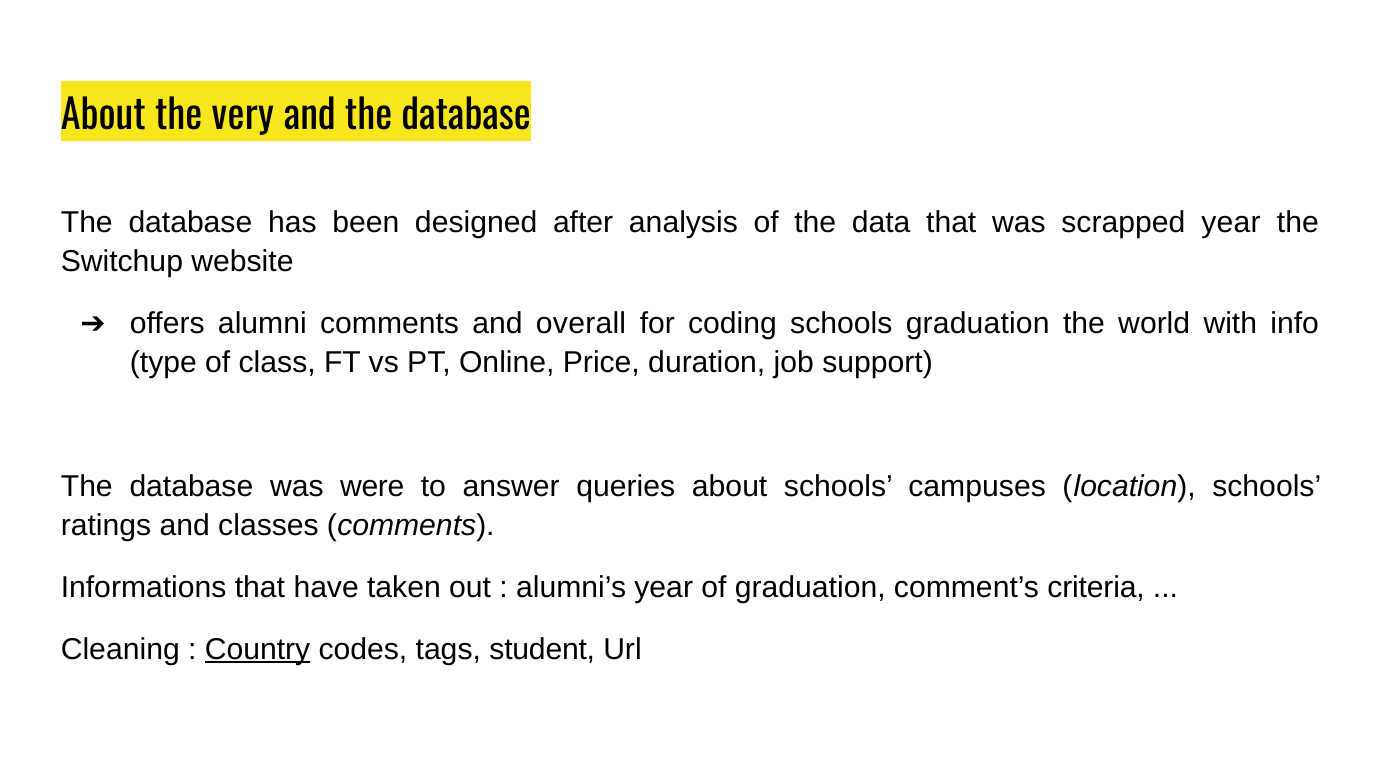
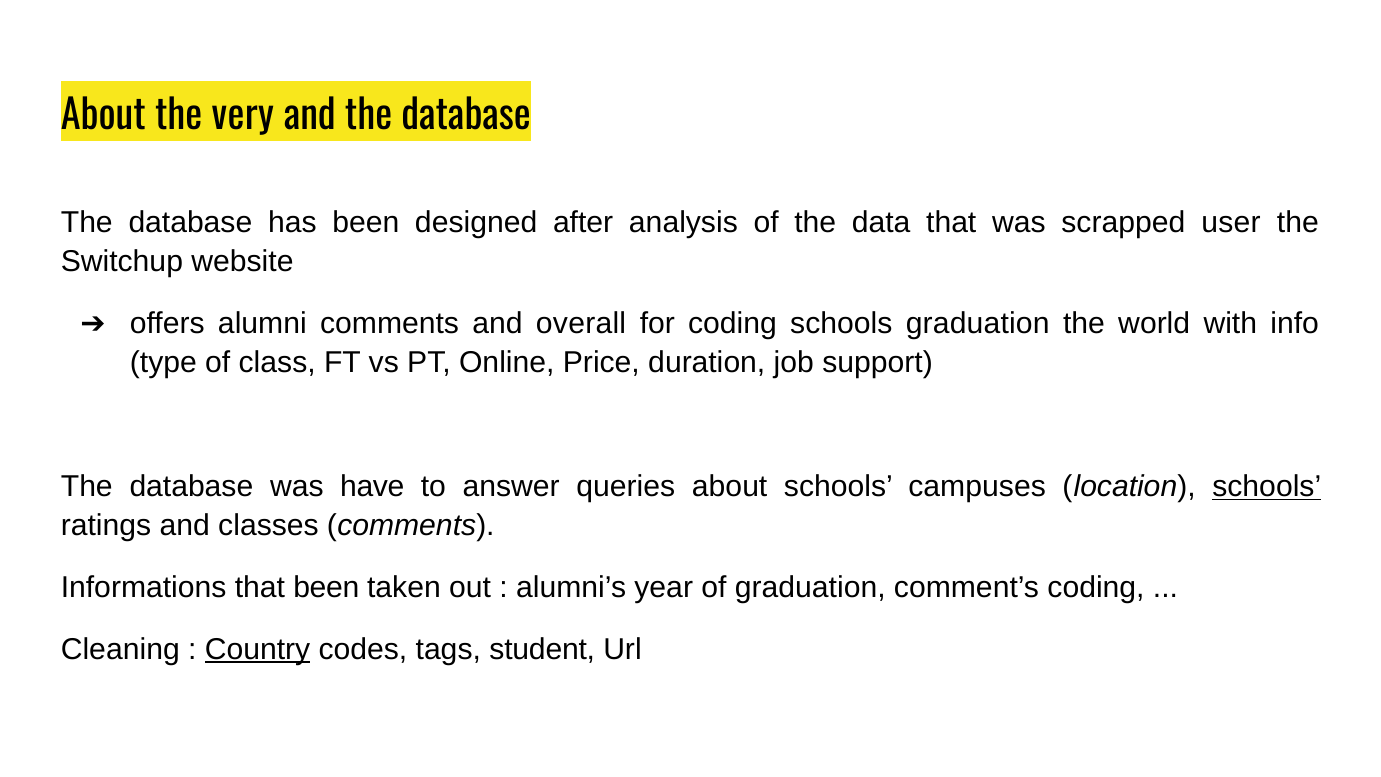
scrapped year: year -> user
were: were -> have
schools at (1267, 486) underline: none -> present
that have: have -> been
comment’s criteria: criteria -> coding
